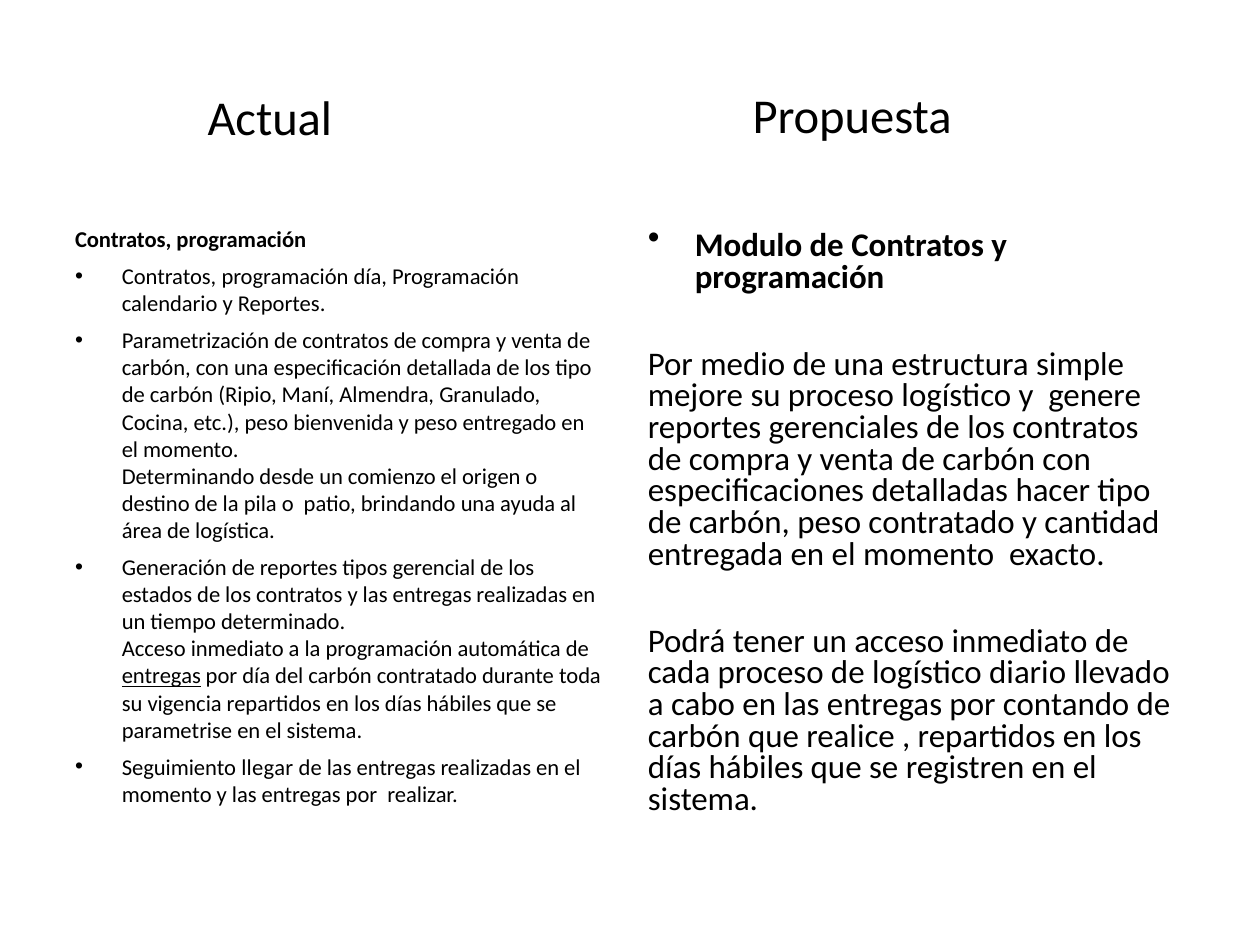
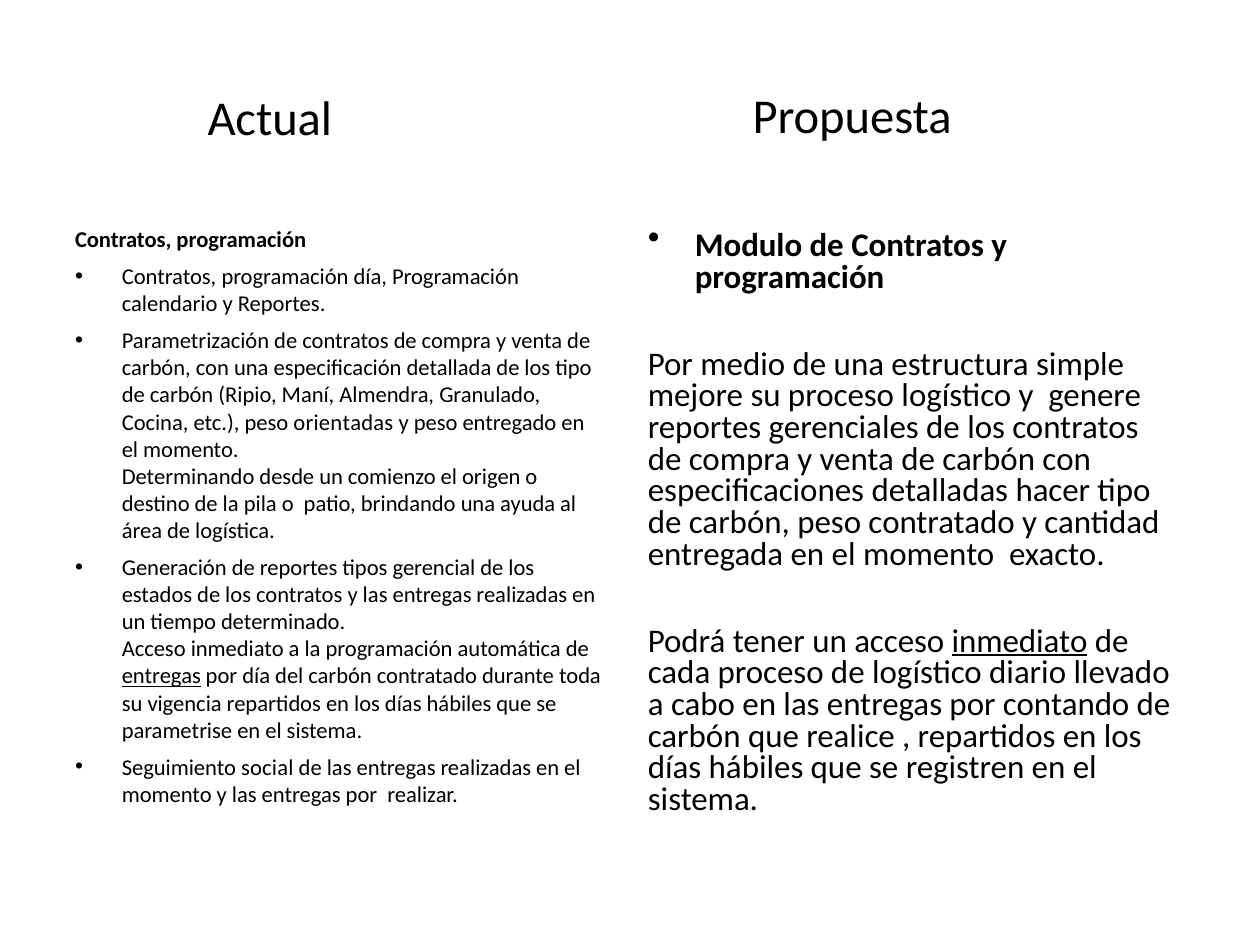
bienvenida: bienvenida -> orientadas
inmediato at (1020, 641) underline: none -> present
llegar: llegar -> social
